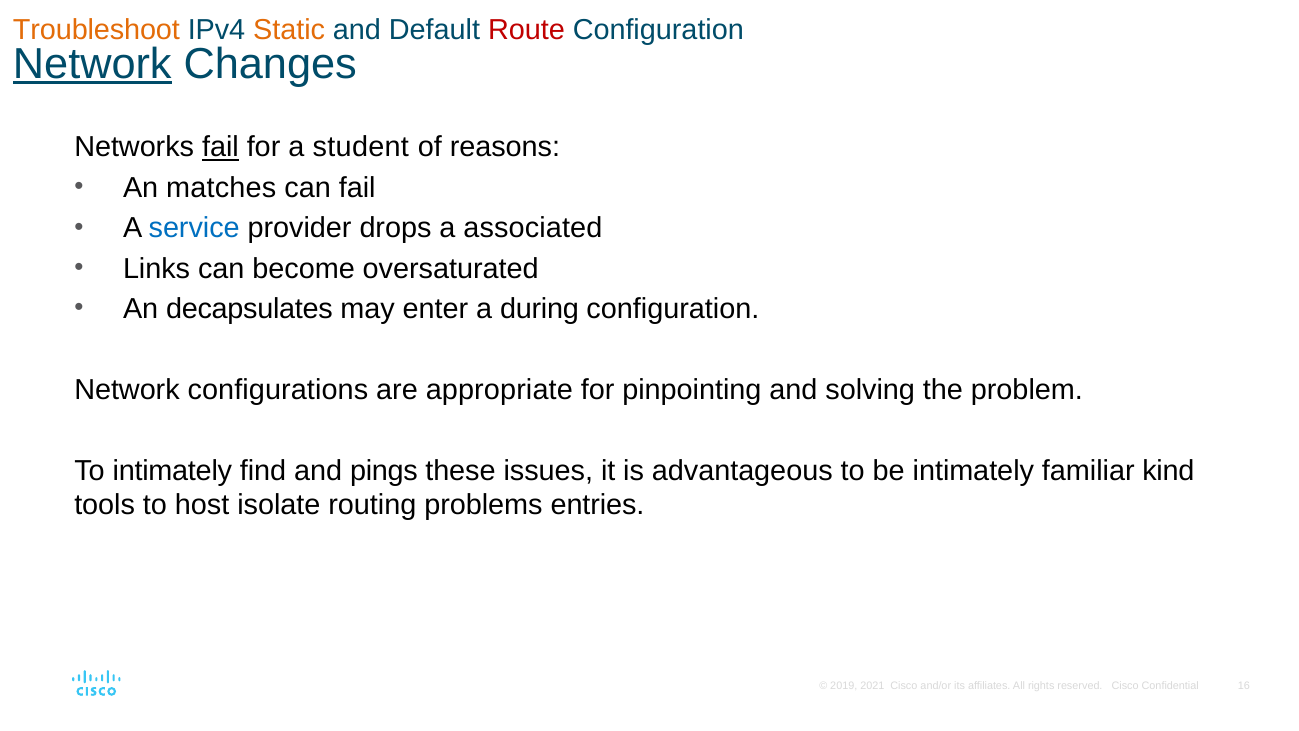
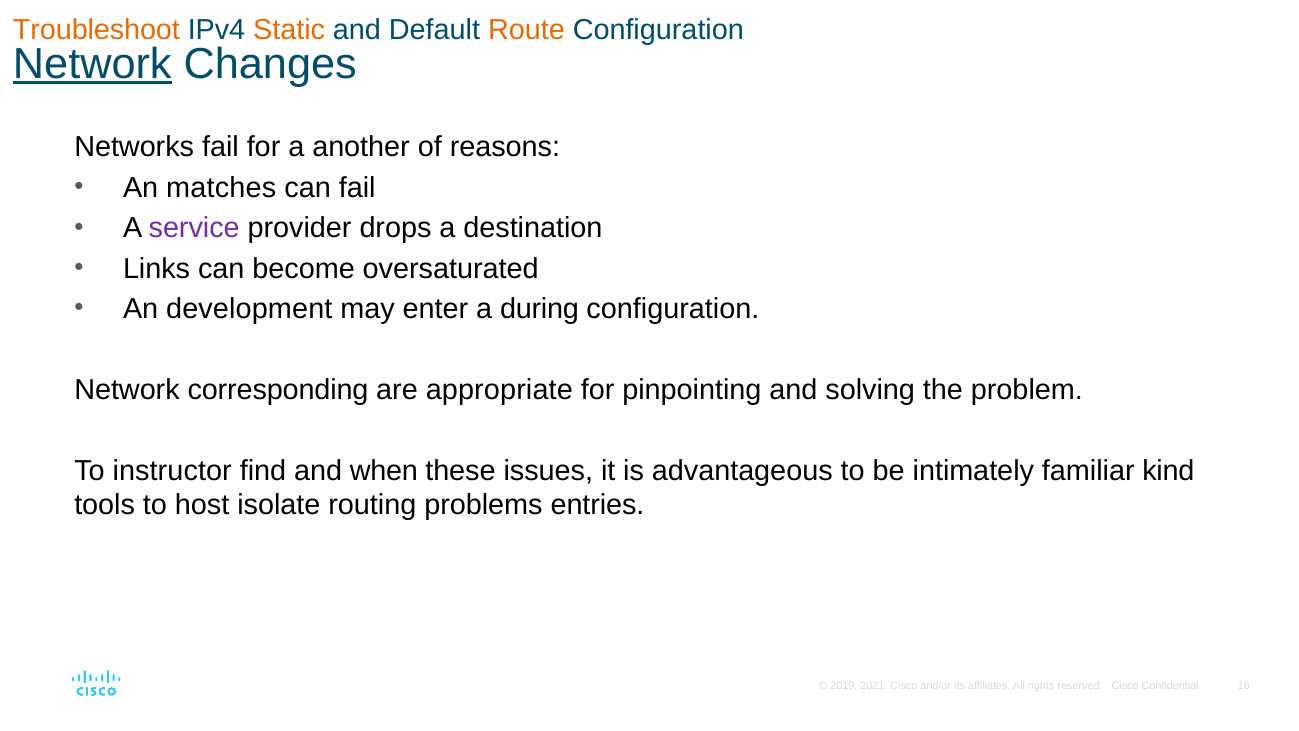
Route colour: red -> orange
fail at (220, 147) underline: present -> none
student: student -> another
service colour: blue -> purple
associated: associated -> destination
decapsulates: decapsulates -> development
configurations: configurations -> corresponding
To intimately: intimately -> instructor
pings: pings -> when
